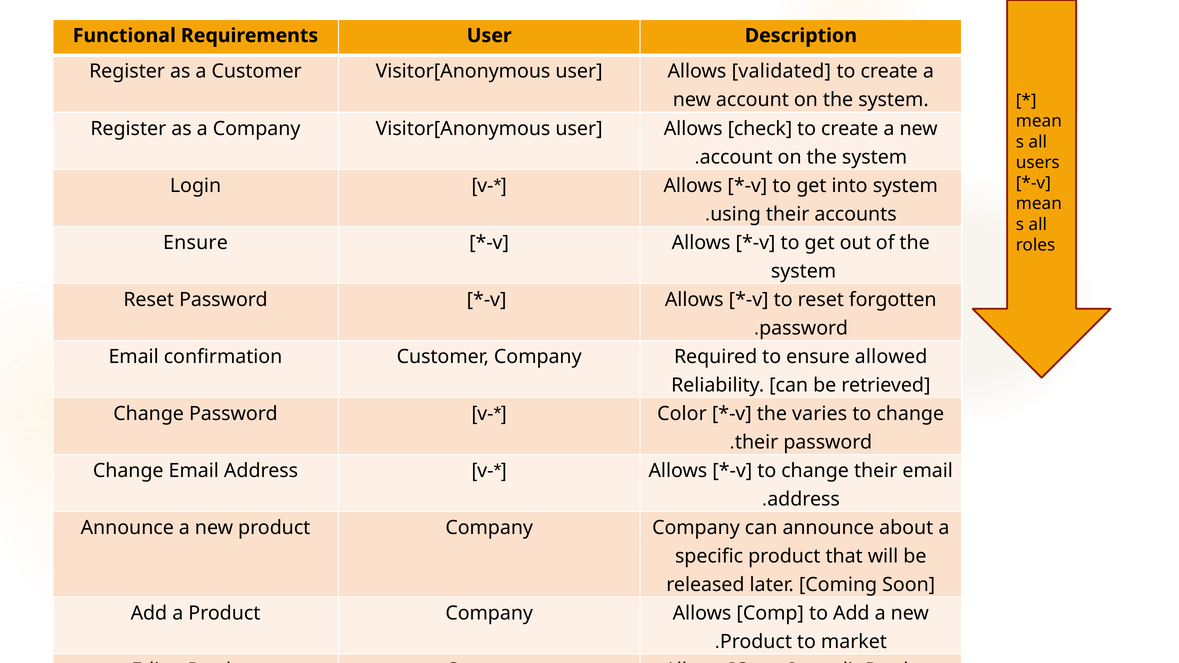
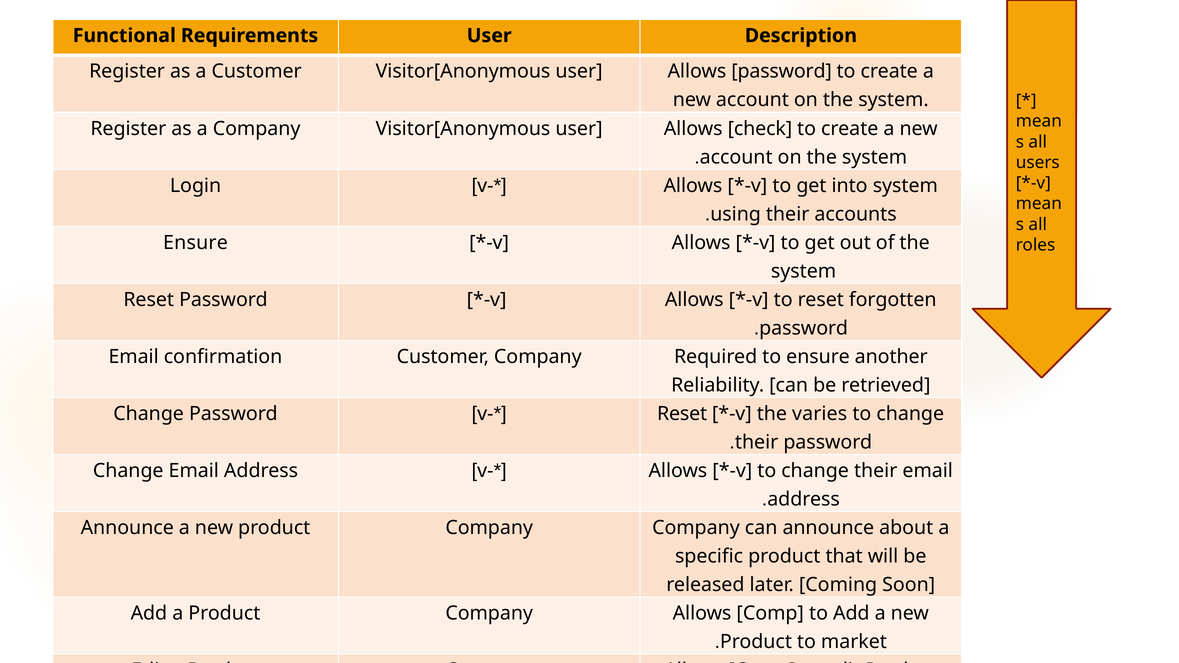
Allows validated: validated -> password
allowed: allowed -> another
Color at (682, 414): Color -> Reset
